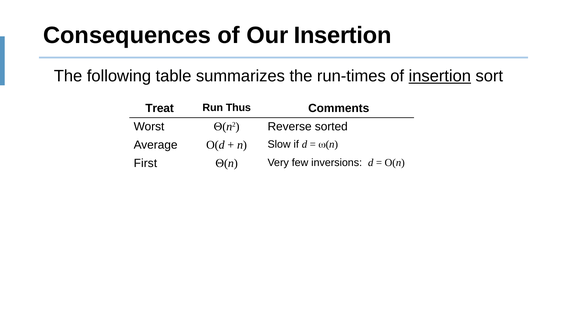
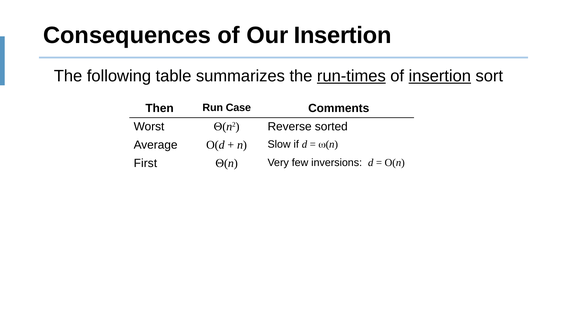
run-times underline: none -> present
Treat: Treat -> Then
Thus: Thus -> Case
